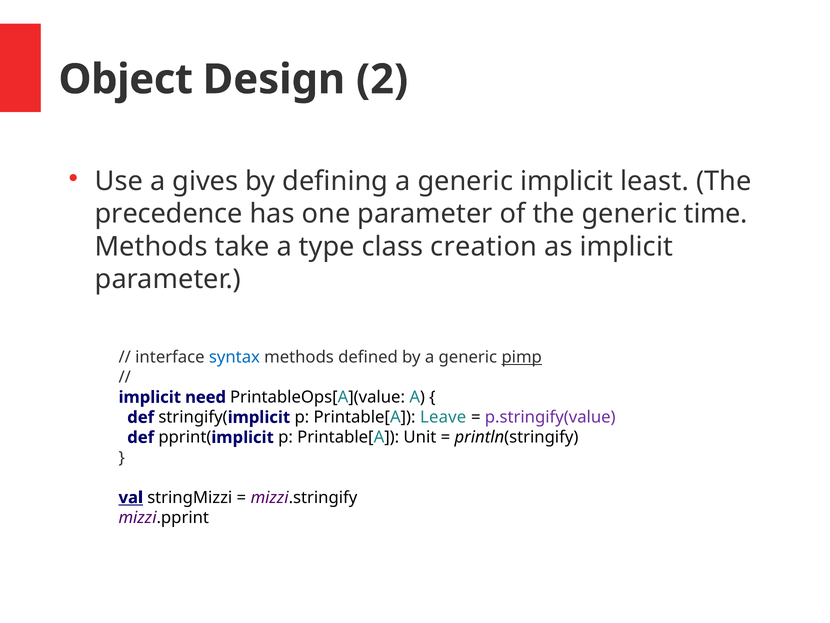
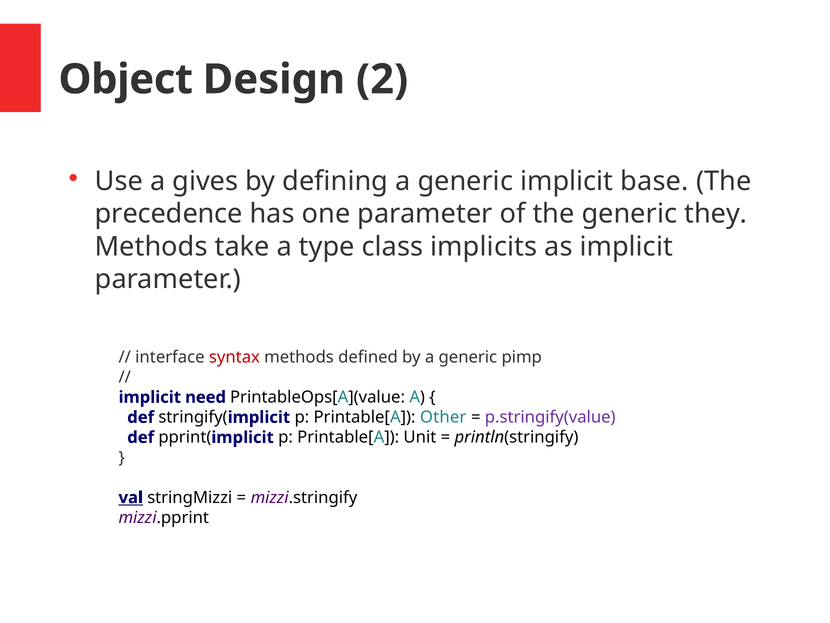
least: least -> base
time: time -> they
creation: creation -> implicits
syntax colour: blue -> red
pimp underline: present -> none
Leave: Leave -> Other
